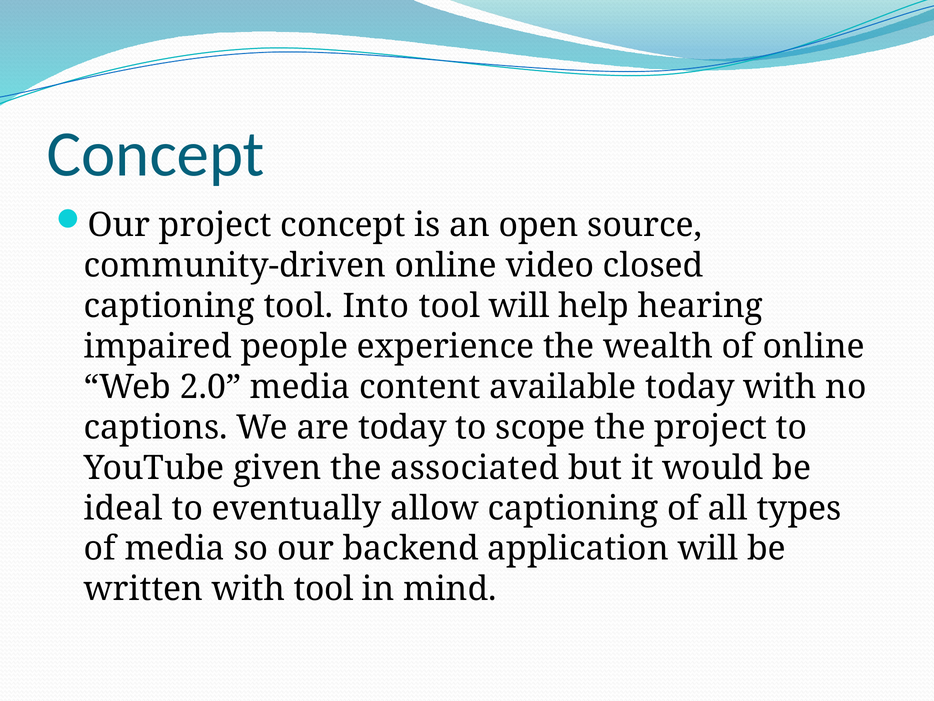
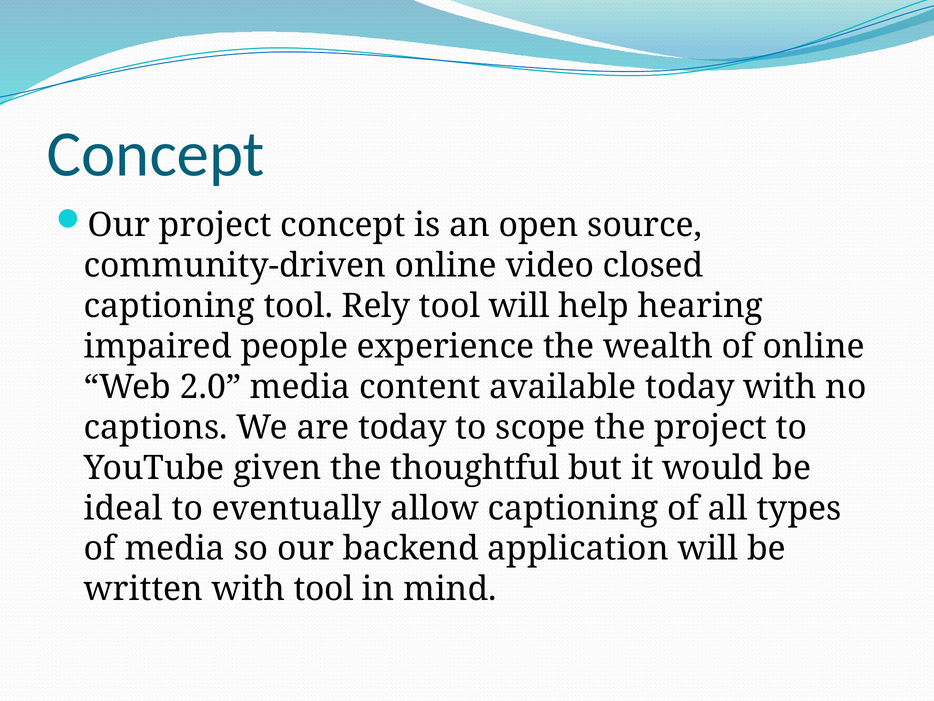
Into: Into -> Rely
associated: associated -> thoughtful
